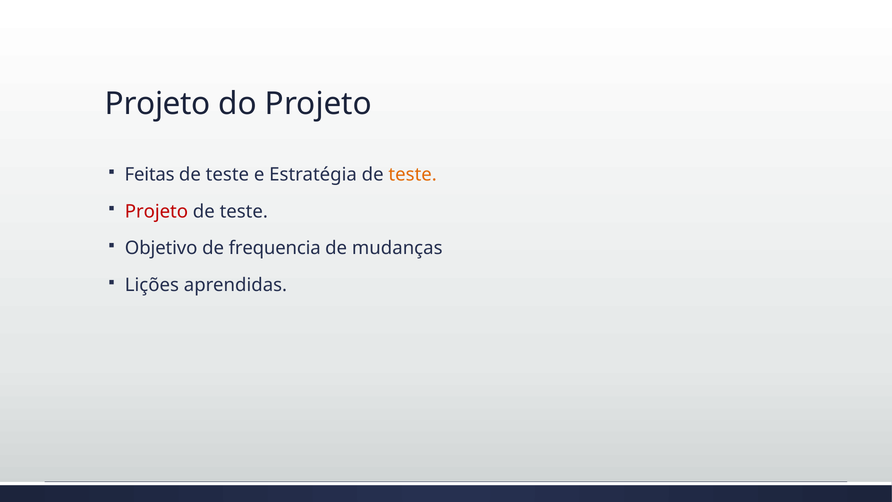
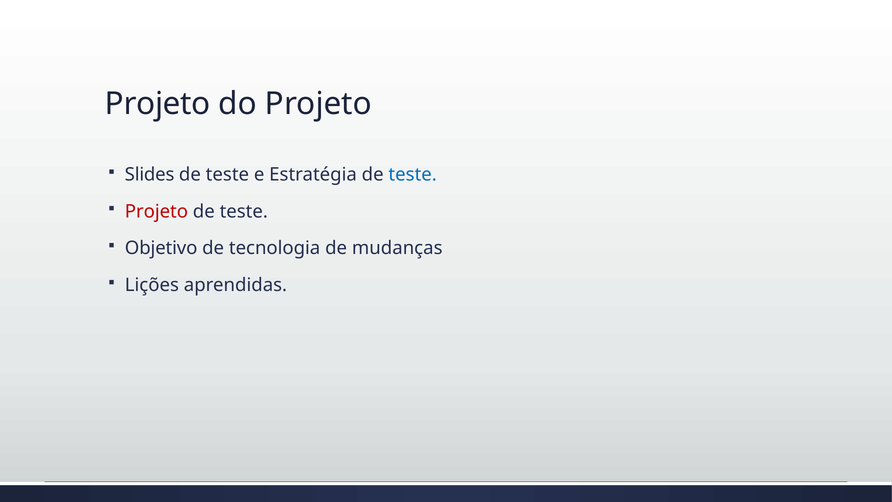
Feitas: Feitas -> Slides
teste at (413, 175) colour: orange -> blue
frequencia: frequencia -> tecnologia
